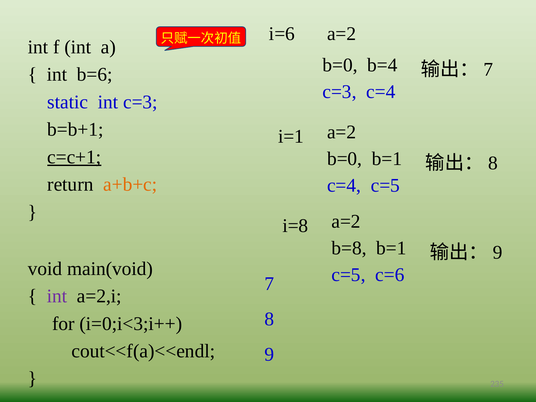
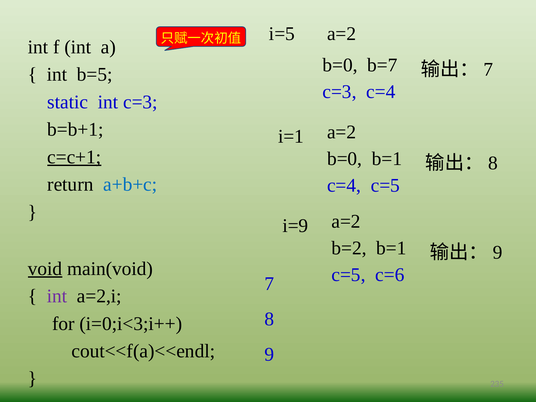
i=6: i=6 -> i=5
b=4: b=4 -> b=7
b=6: b=6 -> b=5
a+b+c colour: orange -> blue
i=8: i=8 -> i=9
b=8: b=8 -> b=2
void underline: none -> present
